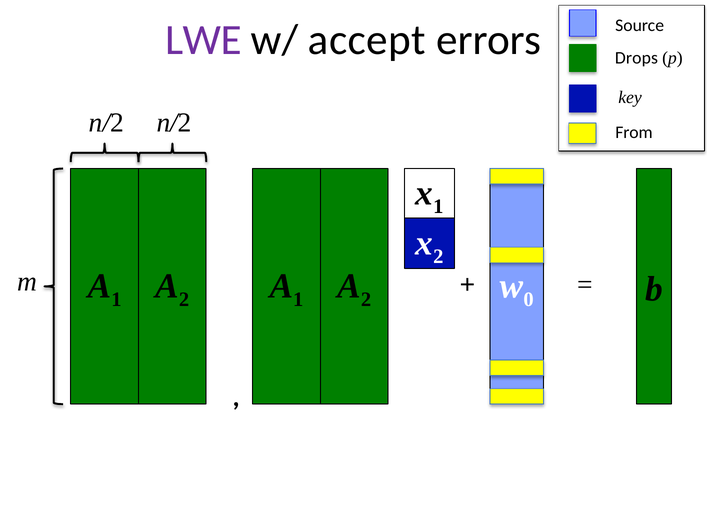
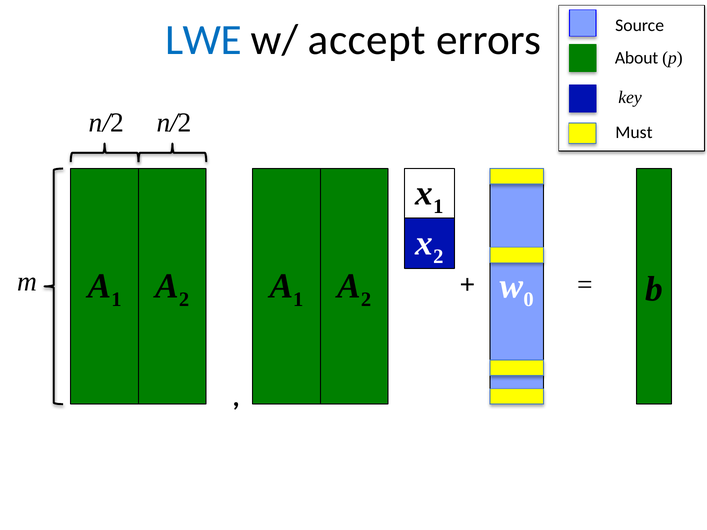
LWE colour: purple -> blue
Drops: Drops -> About
From: From -> Must
